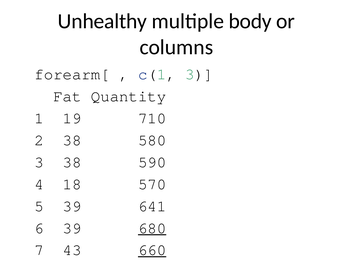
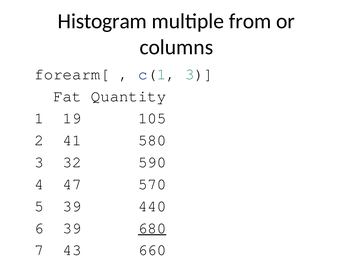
Unhealthy: Unhealthy -> Histogram
body: body -> from
710: 710 -> 105
2 38: 38 -> 41
3 38: 38 -> 32
18: 18 -> 47
641: 641 -> 440
660 underline: present -> none
